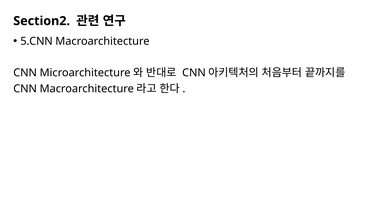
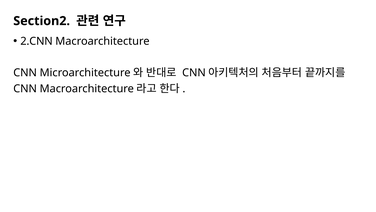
5.CNN: 5.CNN -> 2.CNN
